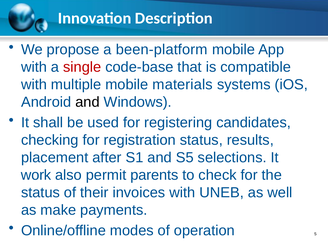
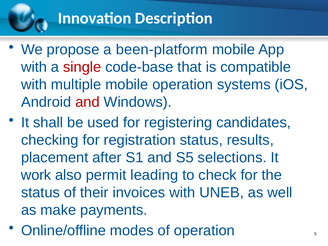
mobile materials: materials -> operation
and at (88, 102) colour: black -> red
parents: parents -> leading
